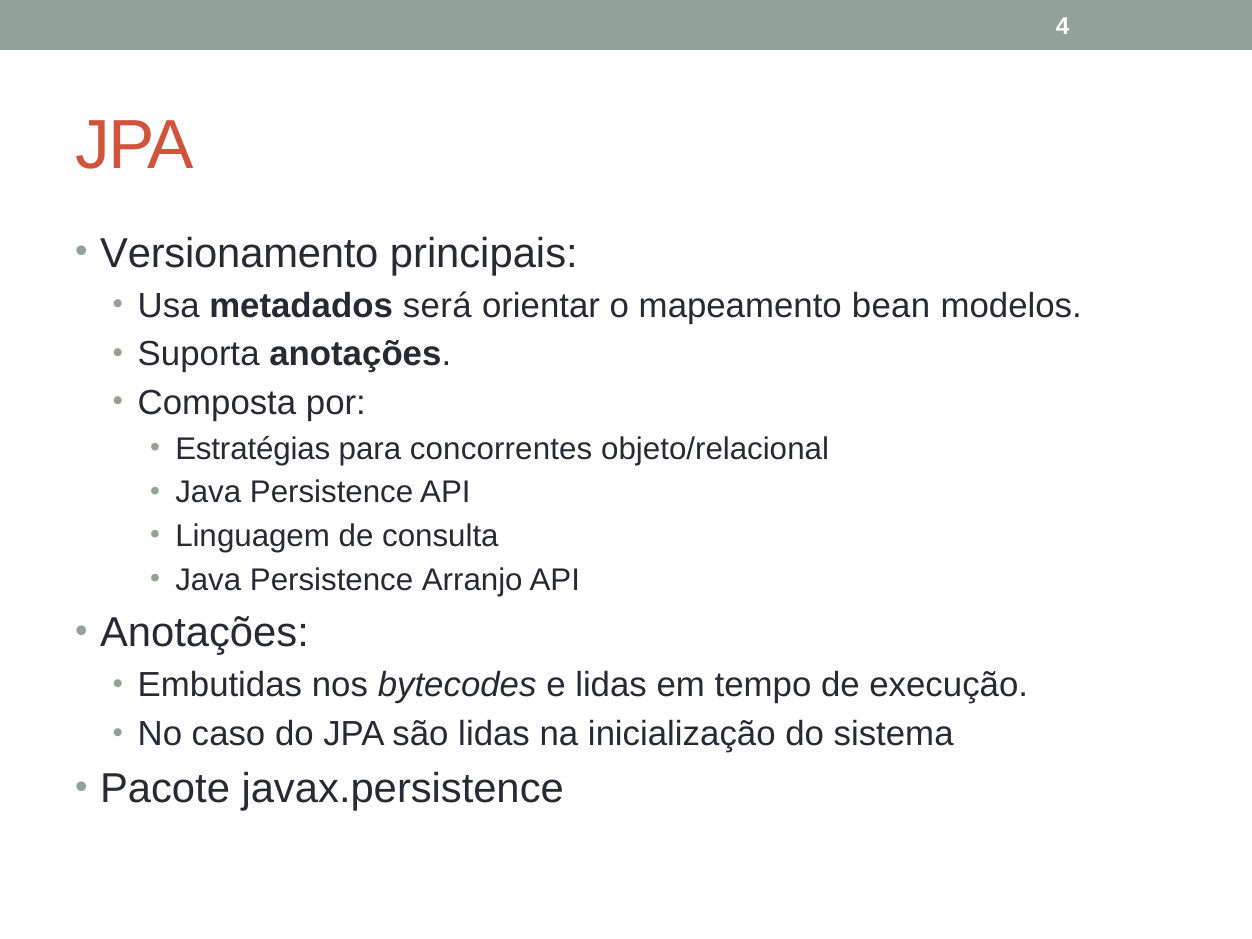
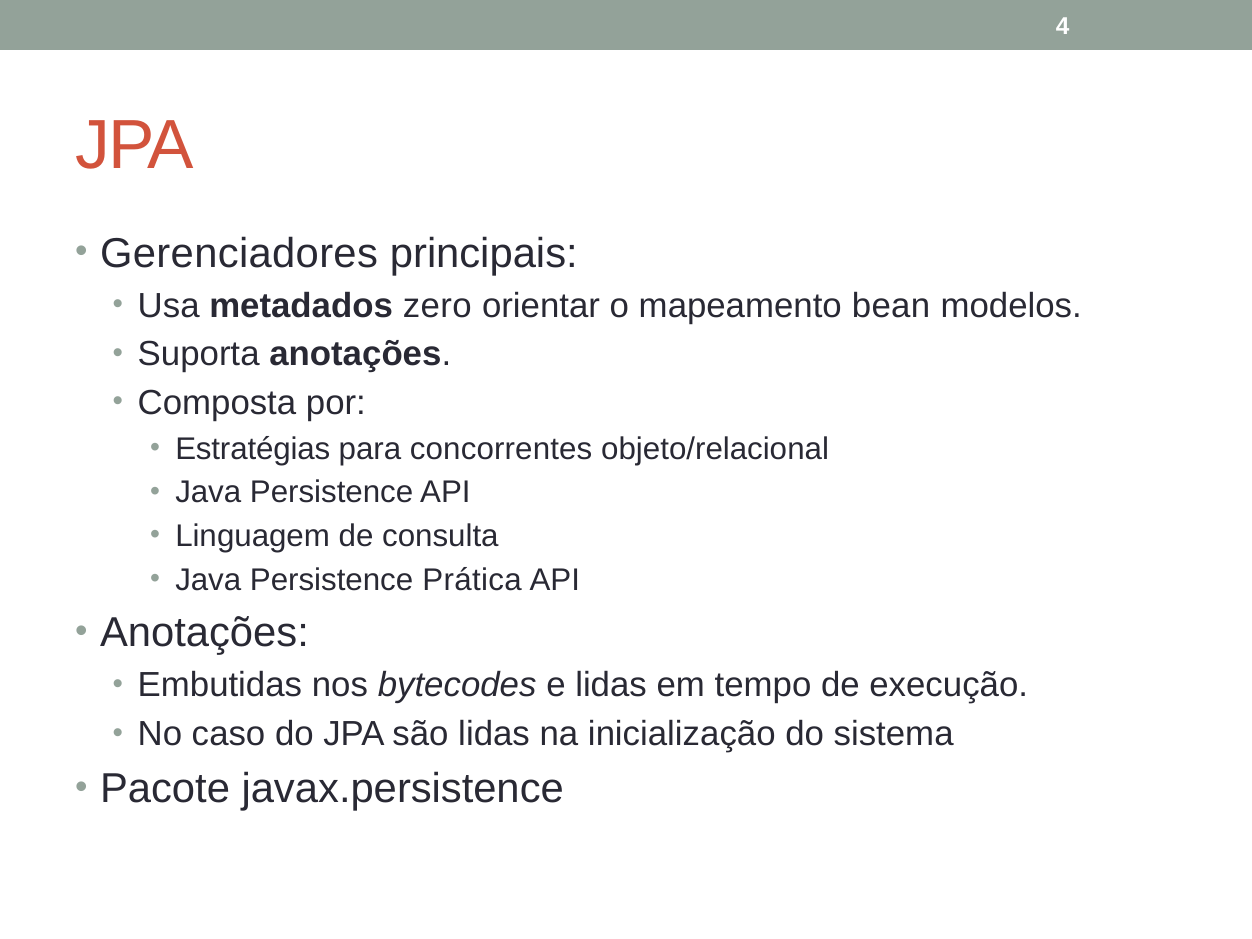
Versionamento: Versionamento -> Gerenciadores
será: será -> zero
Arranjo: Arranjo -> Prática
